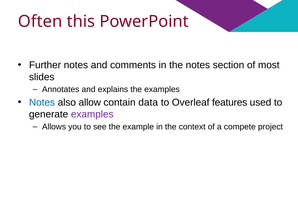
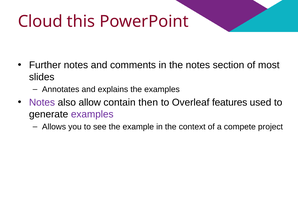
Often: Often -> Cloud
Notes at (42, 103) colour: blue -> purple
data: data -> then
